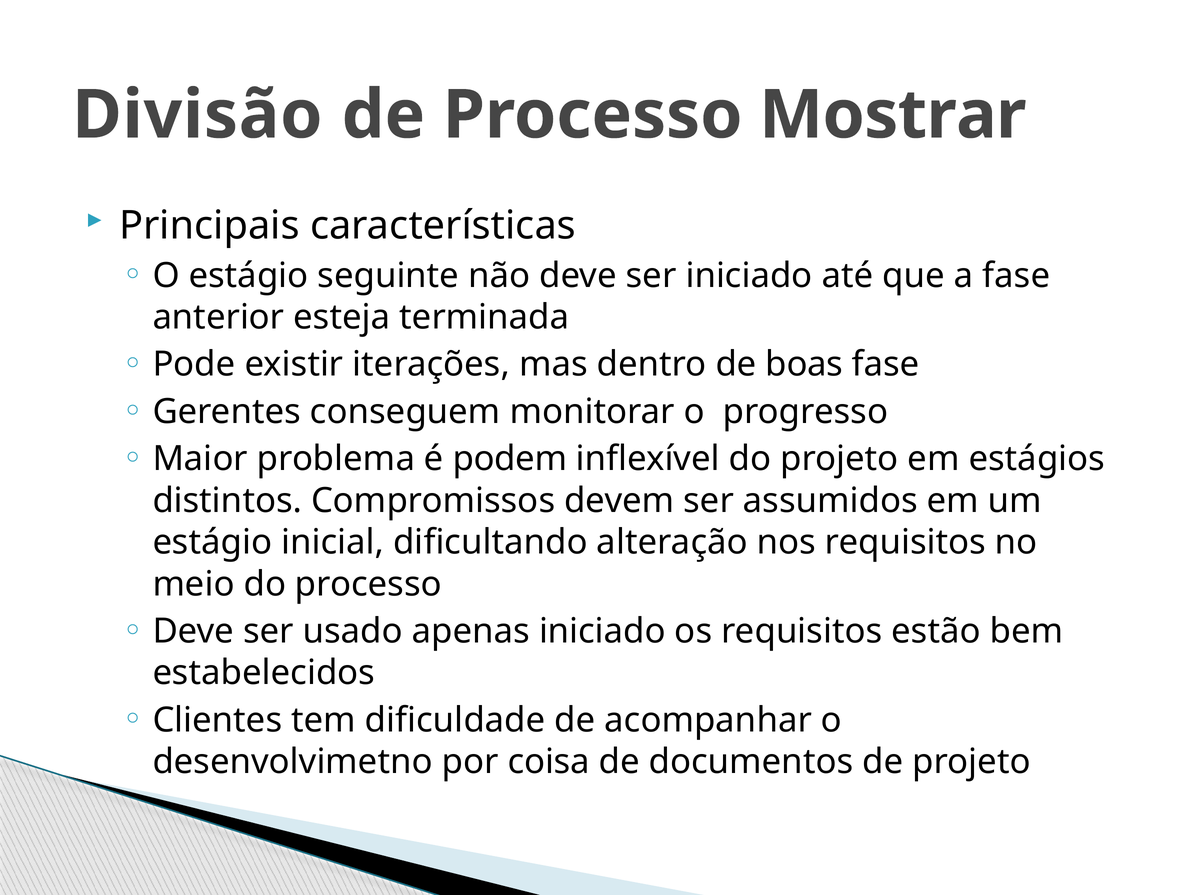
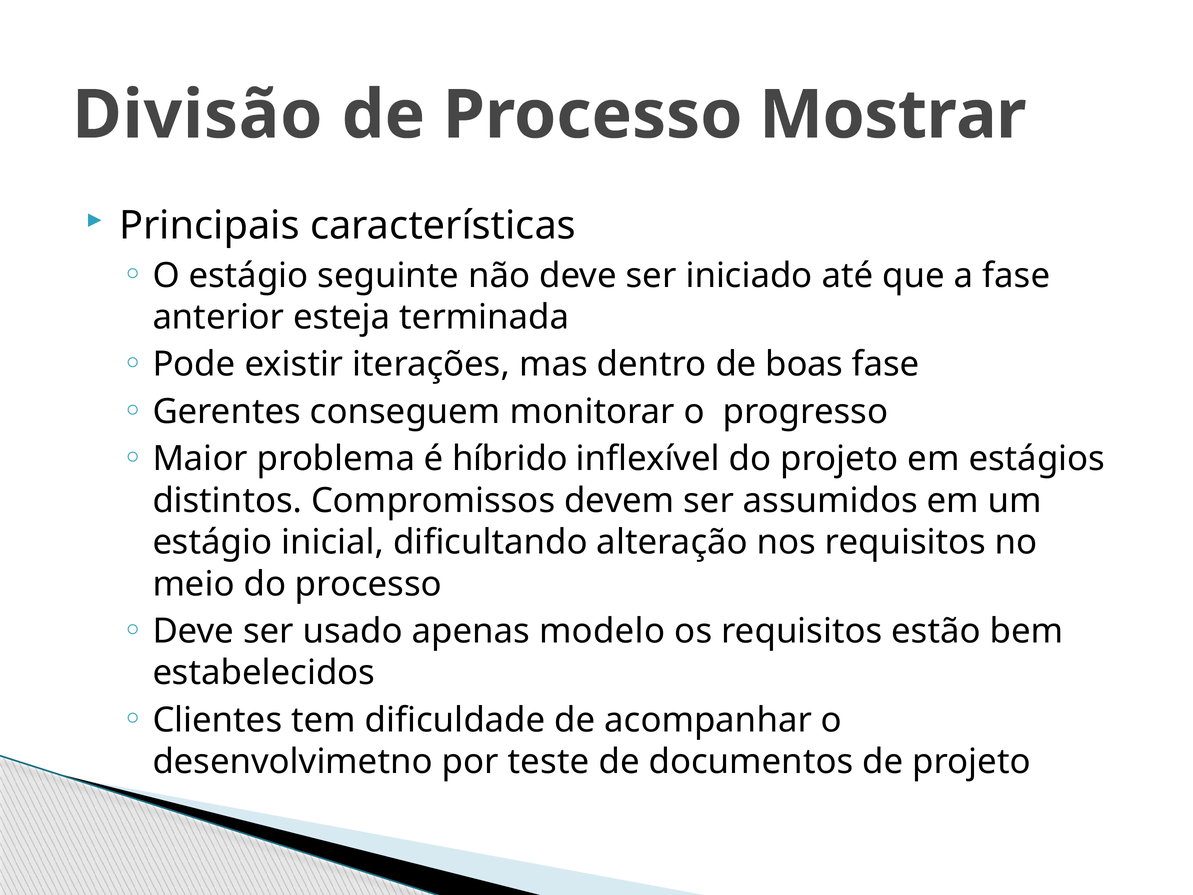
podem: podem -> híbrido
apenas iniciado: iniciado -> modelo
coisa: coisa -> teste
